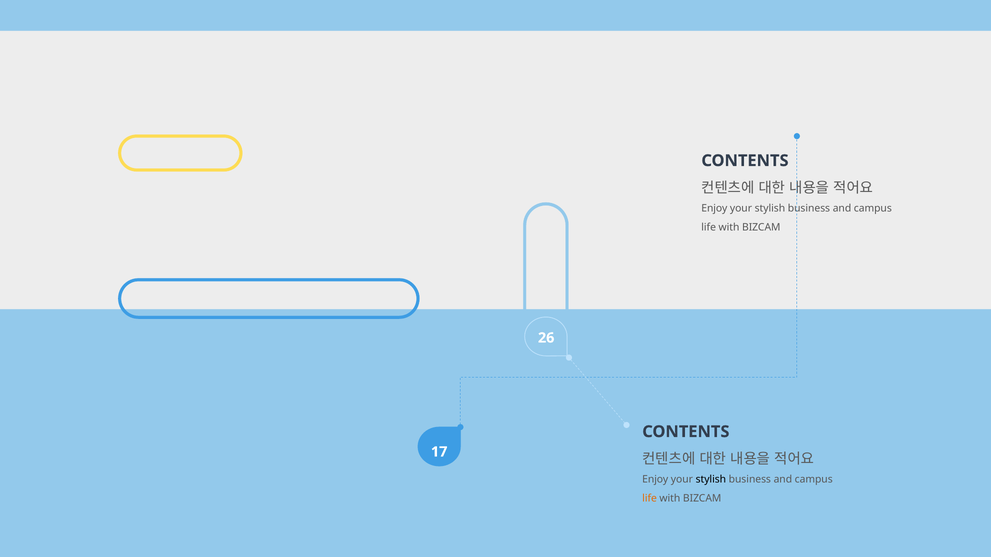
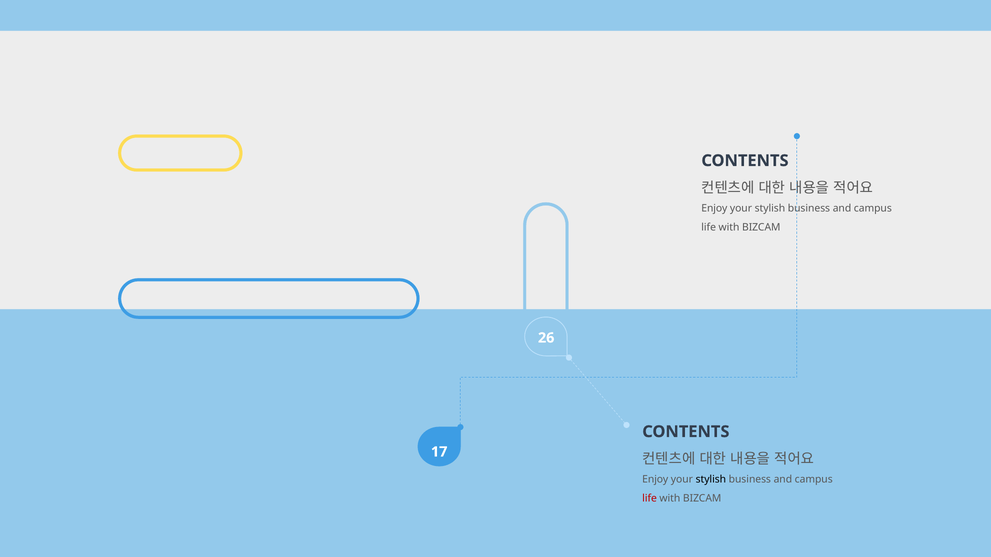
life at (650, 499) colour: orange -> red
